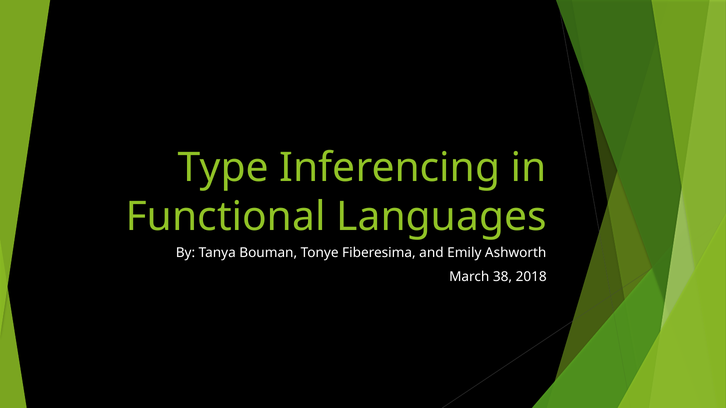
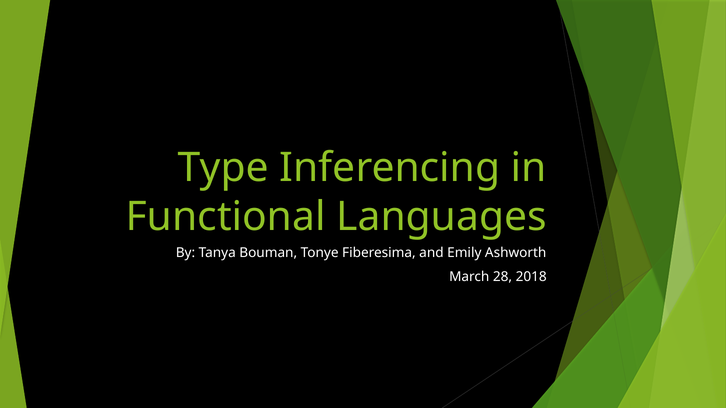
38: 38 -> 28
